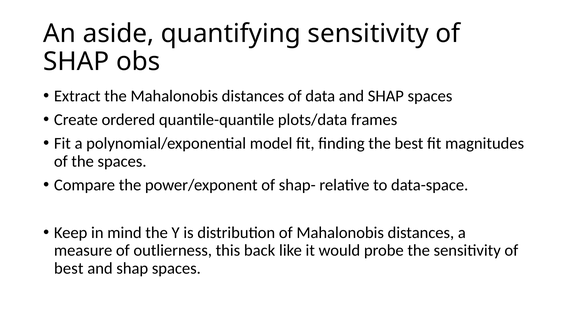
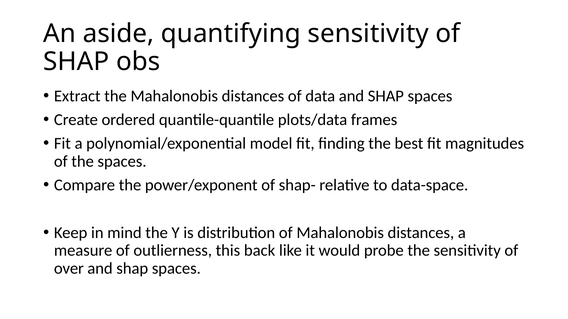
best at (69, 269): best -> over
